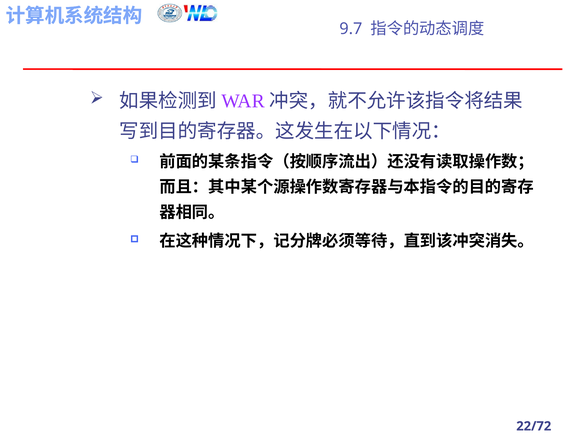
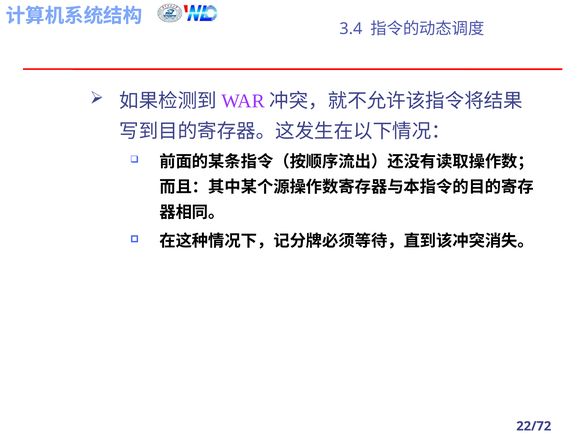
9.7: 9.7 -> 3.4
